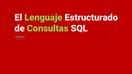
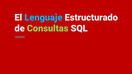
Lenguaje colour: light green -> light blue
